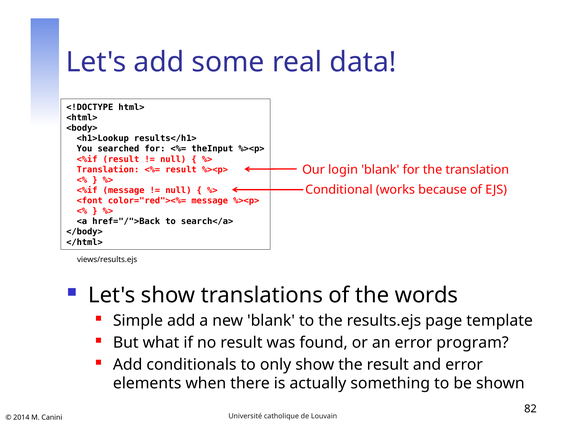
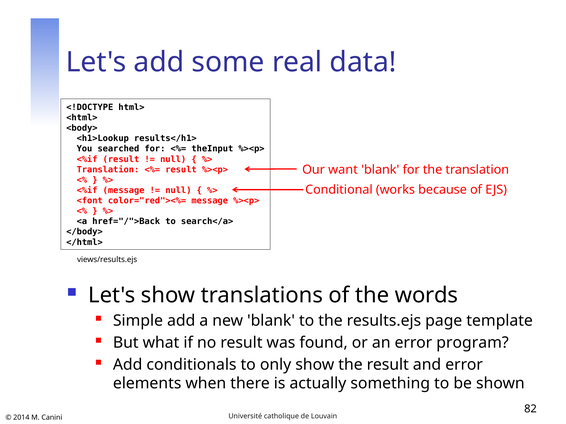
login: login -> want
